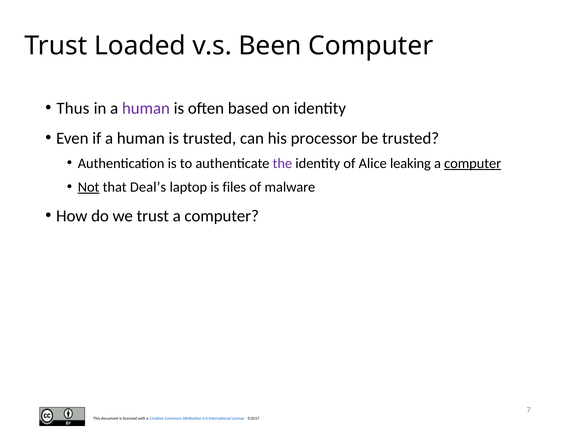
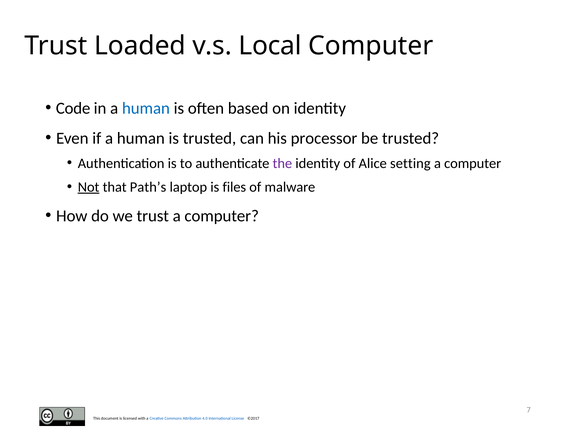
Been: Been -> Local
Thus: Thus -> Code
human at (146, 108) colour: purple -> blue
leaking: leaking -> setting
computer at (473, 163) underline: present -> none
Deal’s: Deal’s -> Path’s
